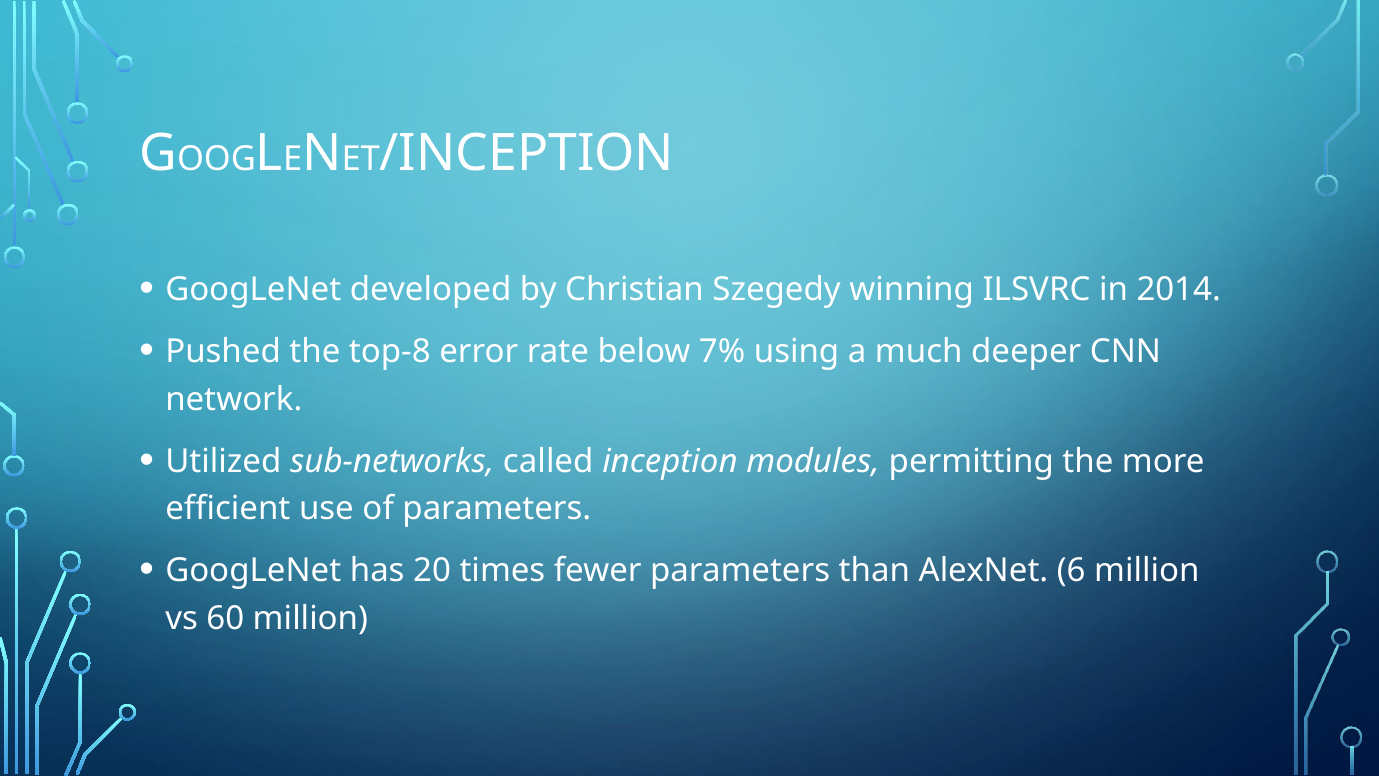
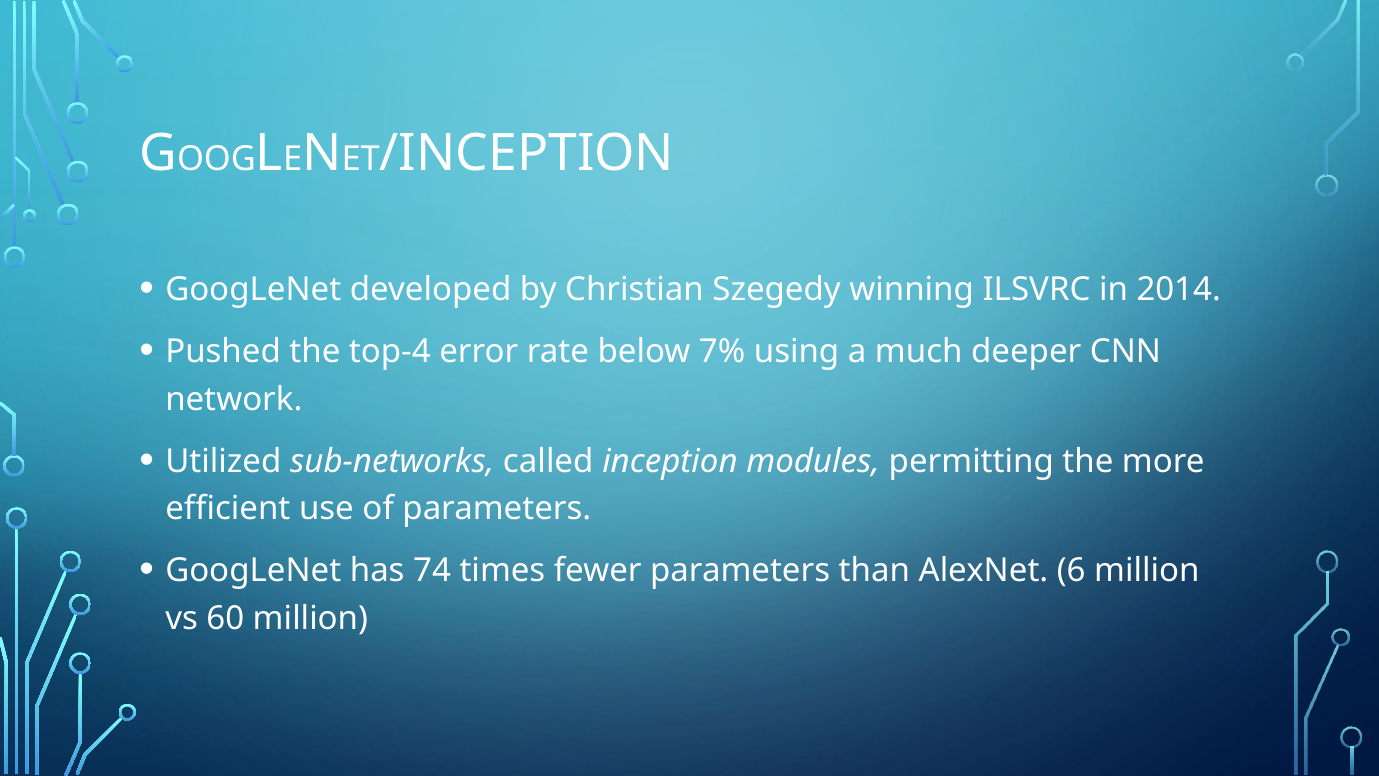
top-8: top-8 -> top-4
20: 20 -> 74
